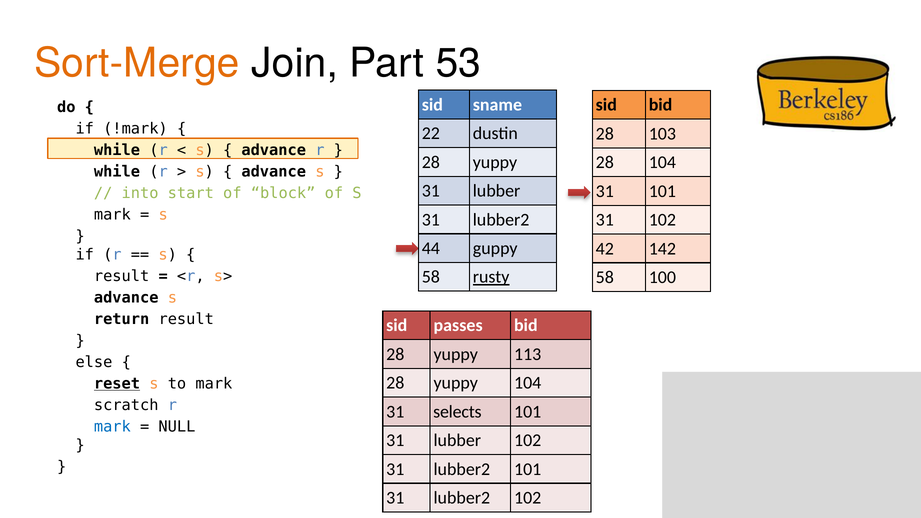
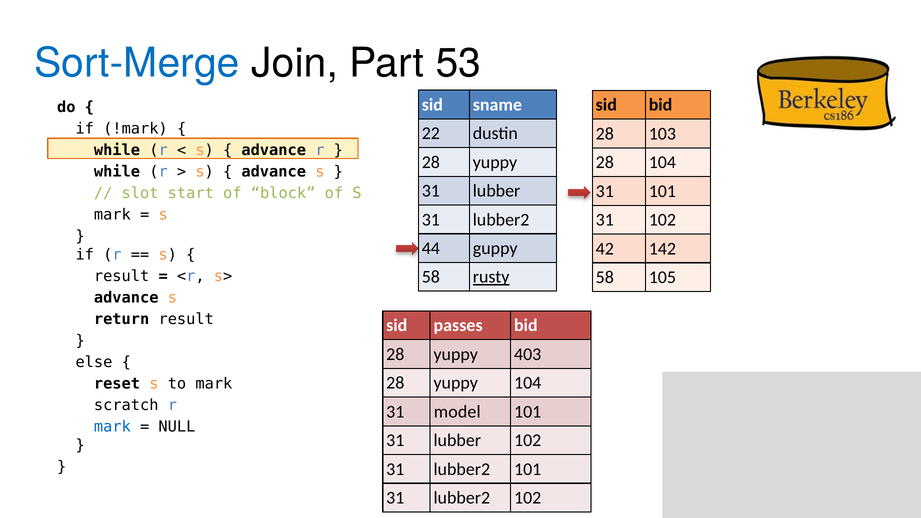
Sort-Merge colour: orange -> blue
into: into -> slot
100: 100 -> 105
113: 113 -> 403
reset underline: present -> none
selects: selects -> model
